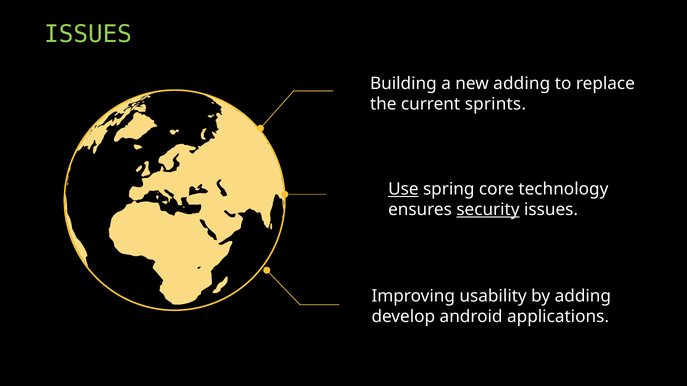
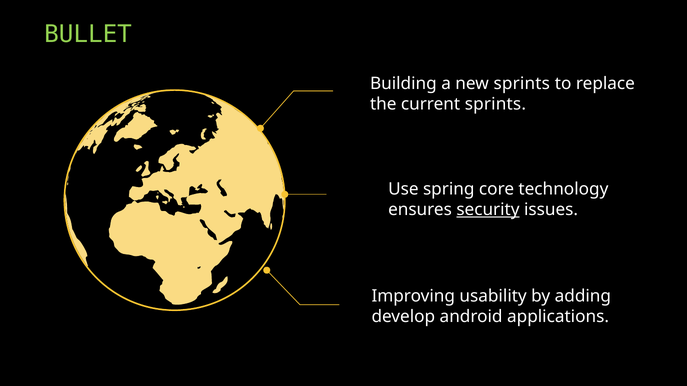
ISSUES at (88, 34): ISSUES -> BULLET
new adding: adding -> sprints
Use underline: present -> none
